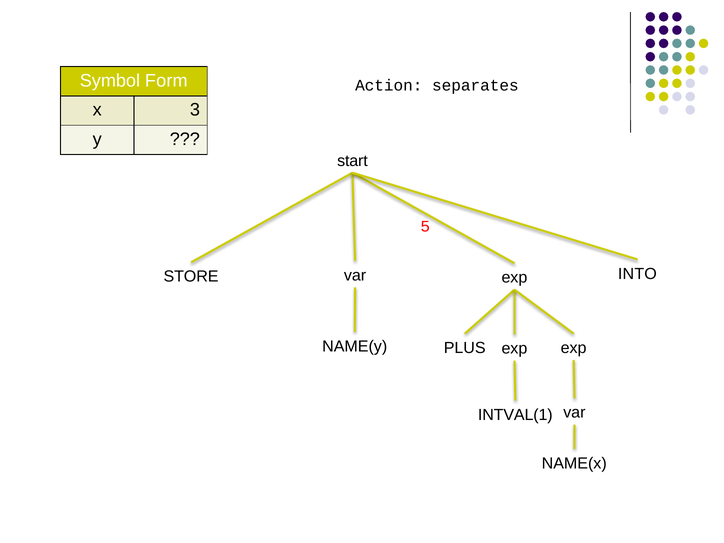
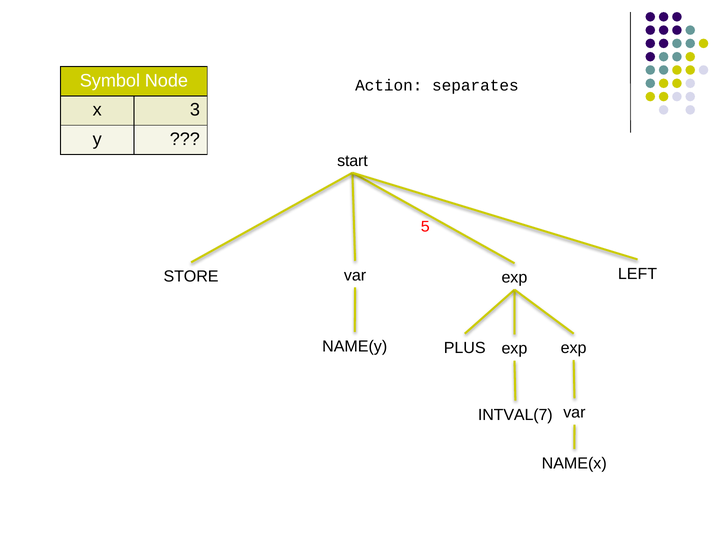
Form: Form -> Node
INTO: INTO -> LEFT
INTVAL(1: INTVAL(1 -> INTVAL(7
